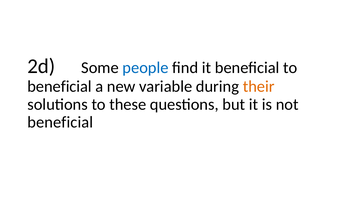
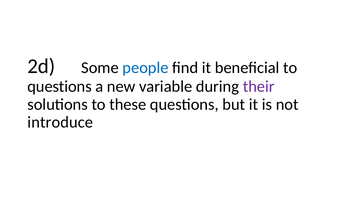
beneficial at (60, 87): beneficial -> questions
their colour: orange -> purple
beneficial at (60, 122): beneficial -> introduce
